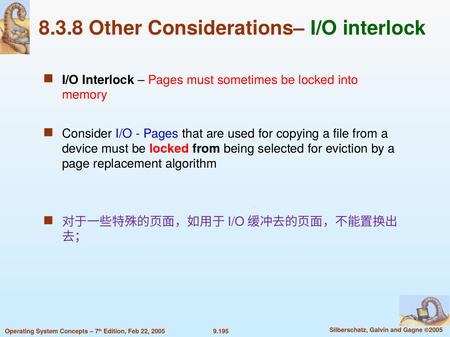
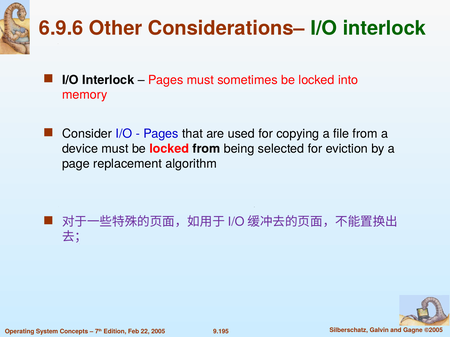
8.3.8: 8.3.8 -> 6.9.6
